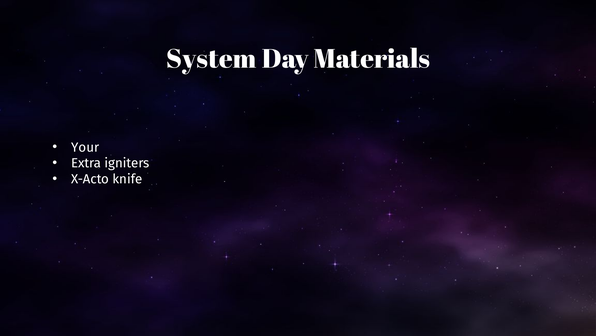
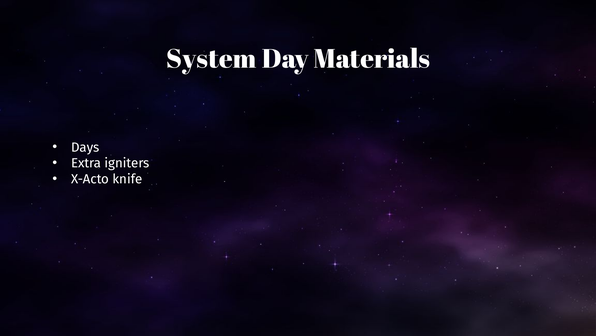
Your: Your -> Days
